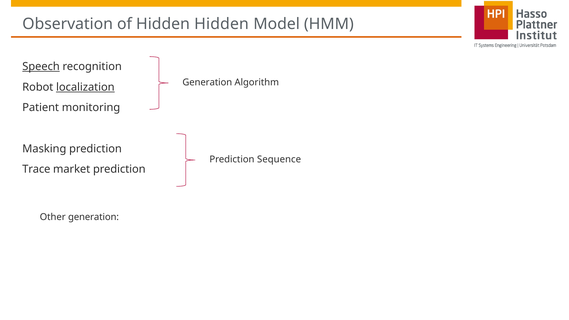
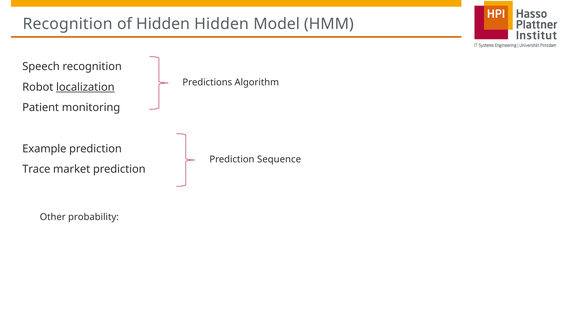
Observation at (68, 24): Observation -> Recognition
Speech underline: present -> none
Generation at (207, 82): Generation -> Predictions
Masking: Masking -> Example
Other generation: generation -> probability
